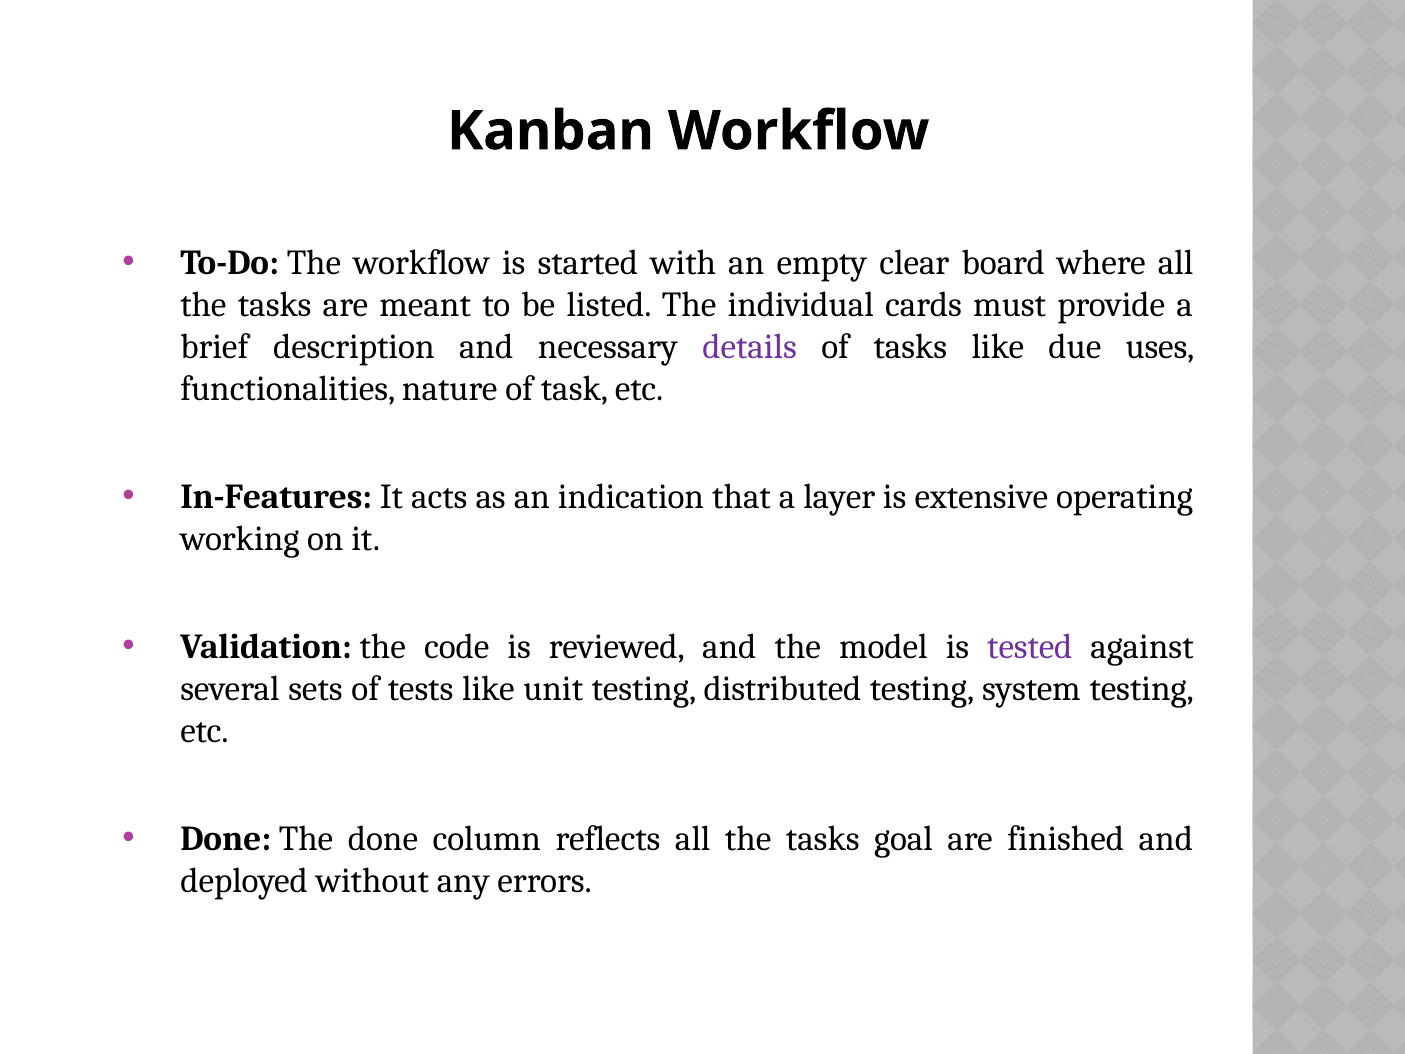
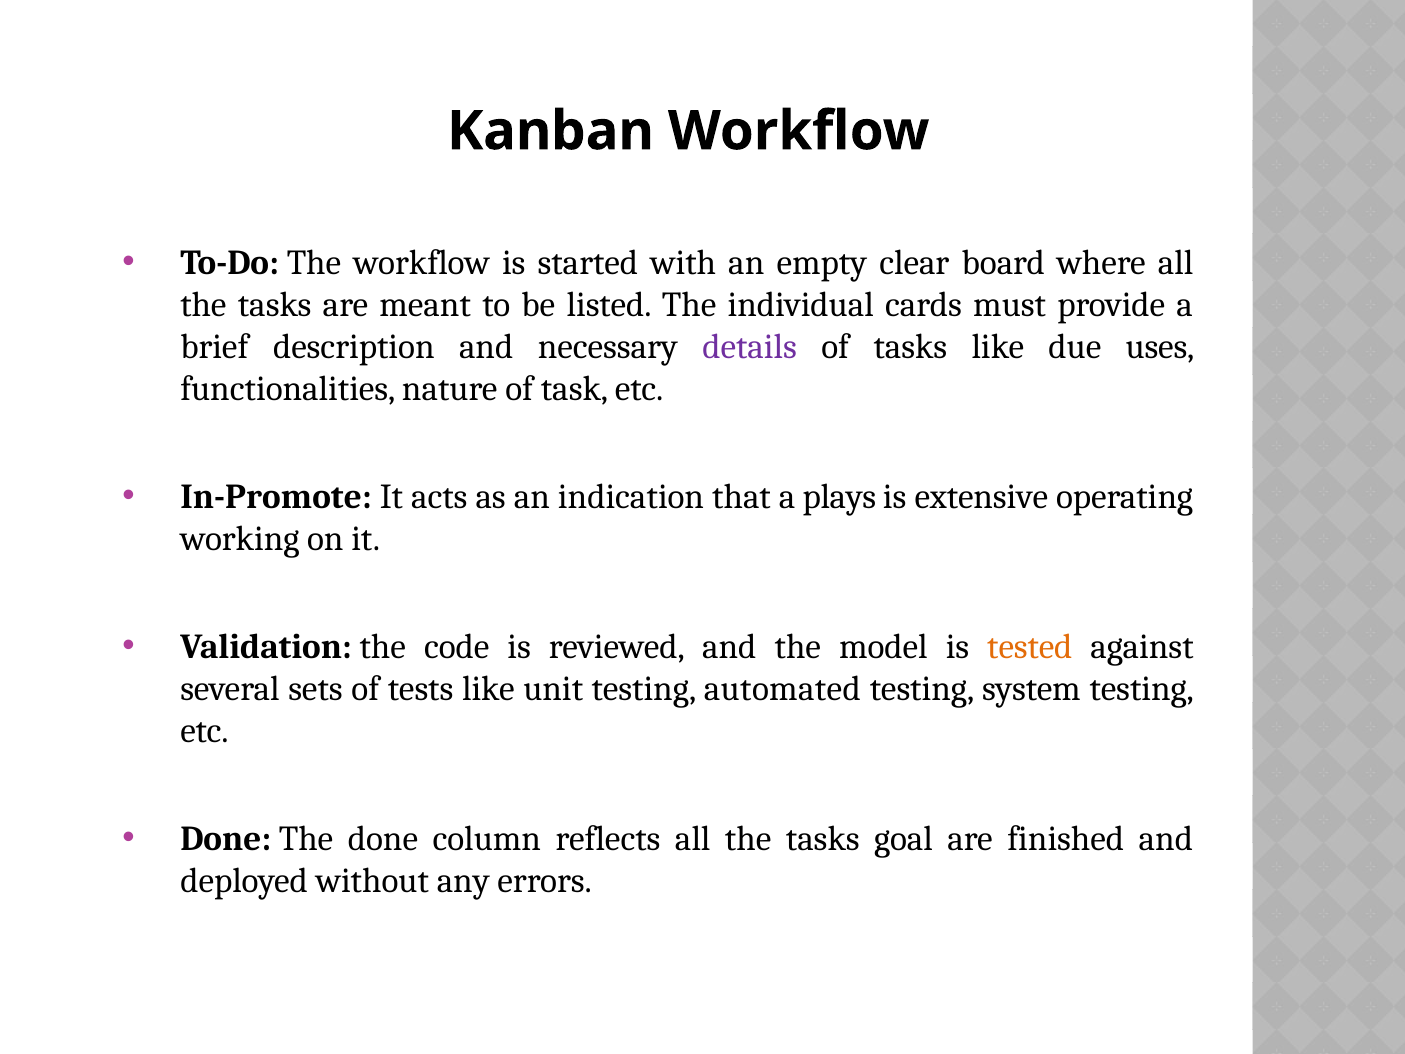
In-Features: In-Features -> In-Promote
layer: layer -> plays
tested colour: purple -> orange
distributed: distributed -> automated
